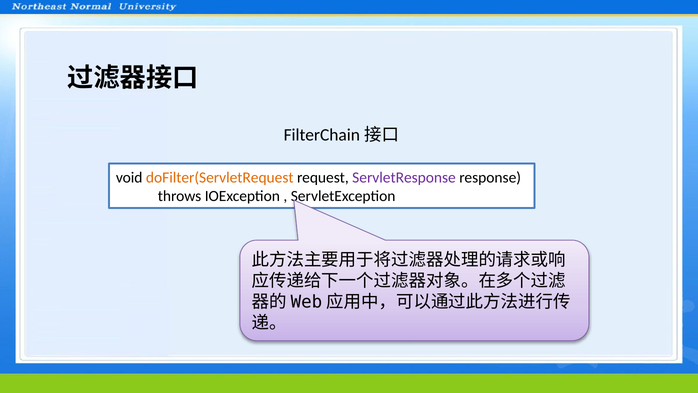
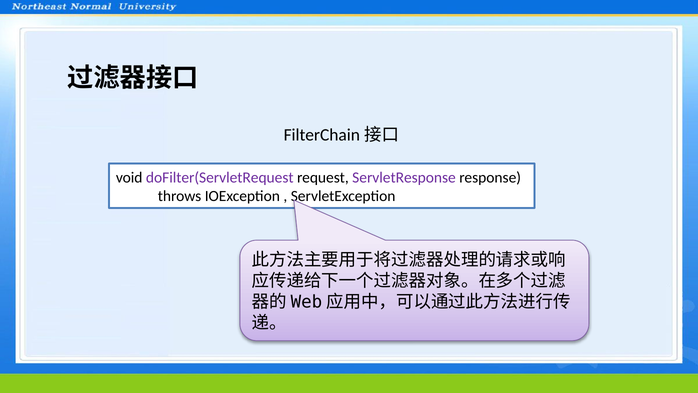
doFilter(ServletRequest colour: orange -> purple
